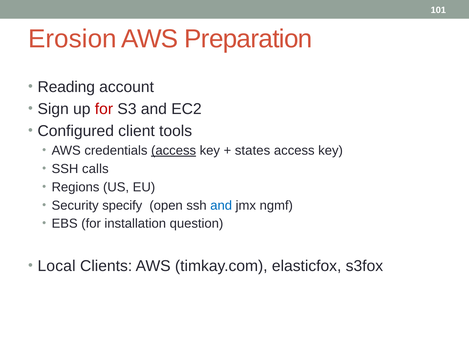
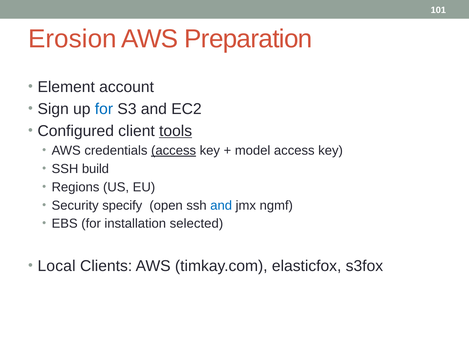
Reading: Reading -> Element
for at (104, 109) colour: red -> blue
tools underline: none -> present
states: states -> model
calls: calls -> build
question: question -> selected
